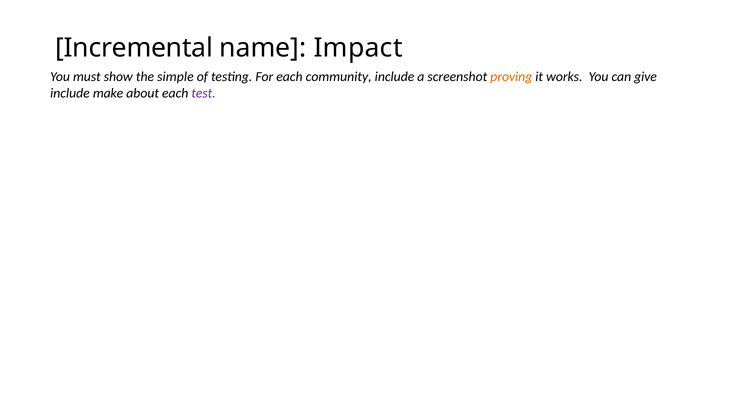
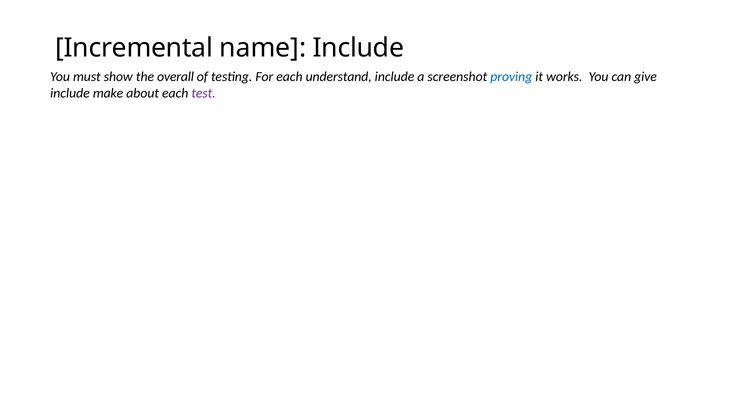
name Impact: Impact -> Include
simple: simple -> overall
community: community -> understand
proving colour: orange -> blue
